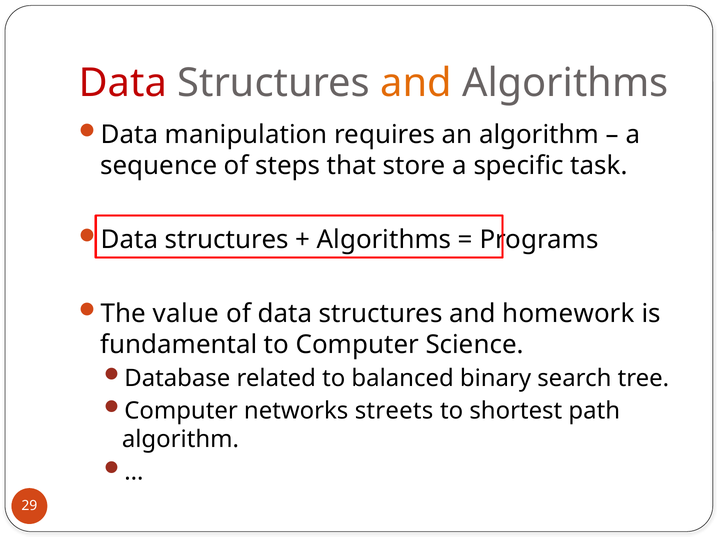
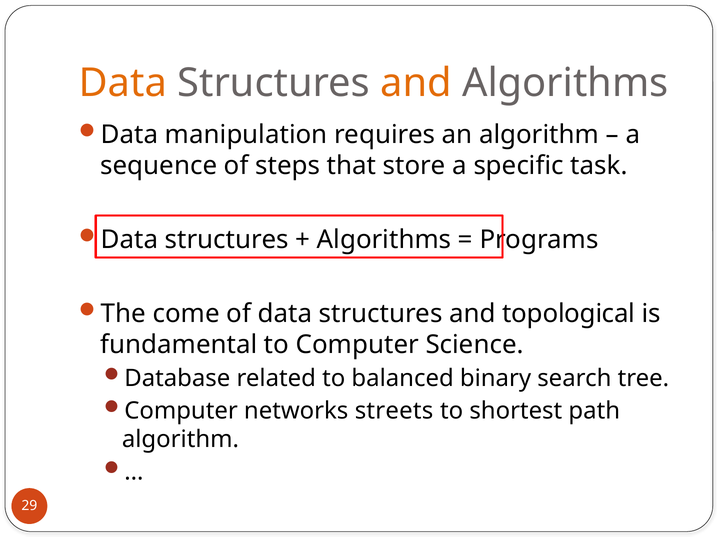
Data at (123, 83) colour: red -> orange
value: value -> come
homework: homework -> topological
